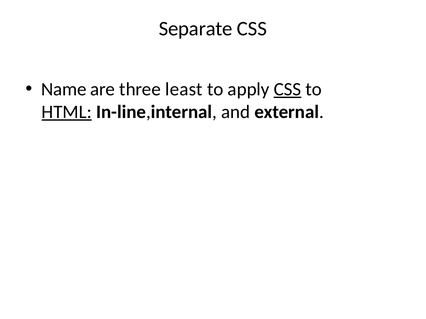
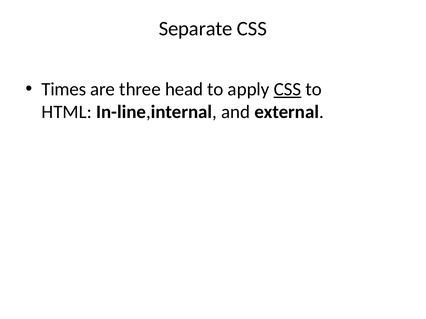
Name: Name -> Times
least: least -> head
HTML underline: present -> none
